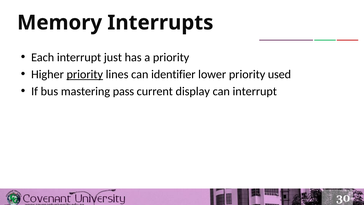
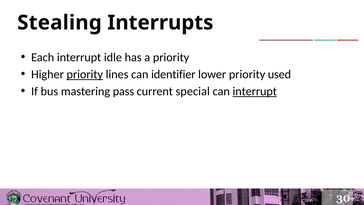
Memory: Memory -> Stealing
just: just -> idle
display: display -> special
interrupt at (255, 91) underline: none -> present
